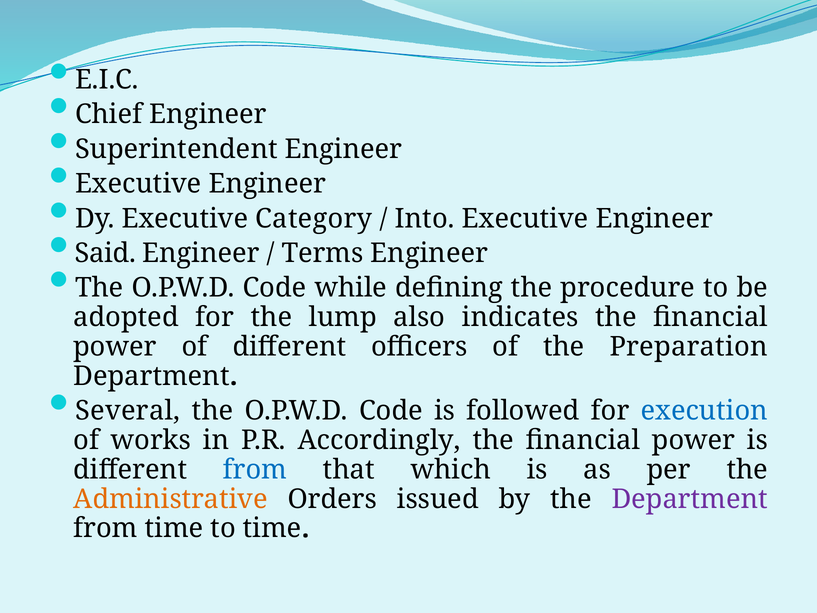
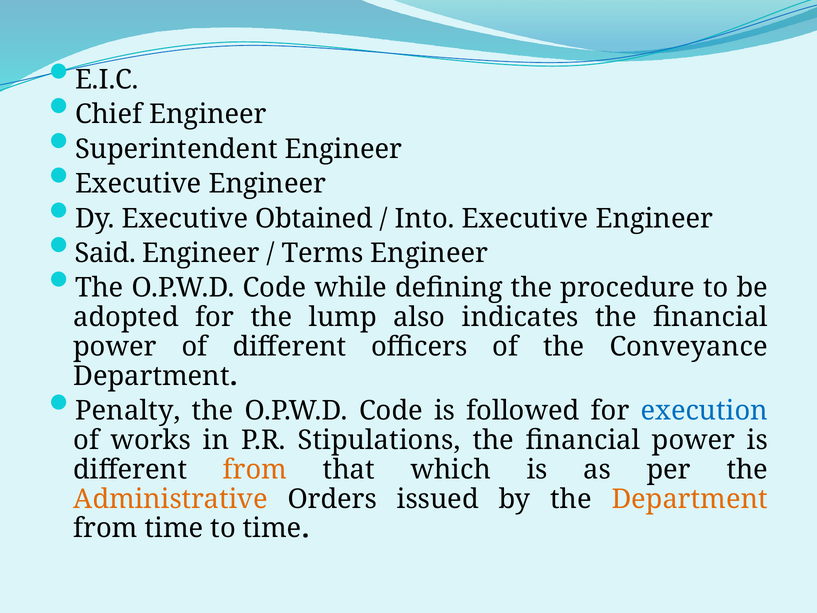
Category: Category -> Obtained
Preparation: Preparation -> Conveyance
Several: Several -> Penalty
Accordingly: Accordingly -> Stipulations
from at (255, 469) colour: blue -> orange
Department at (690, 499) colour: purple -> orange
